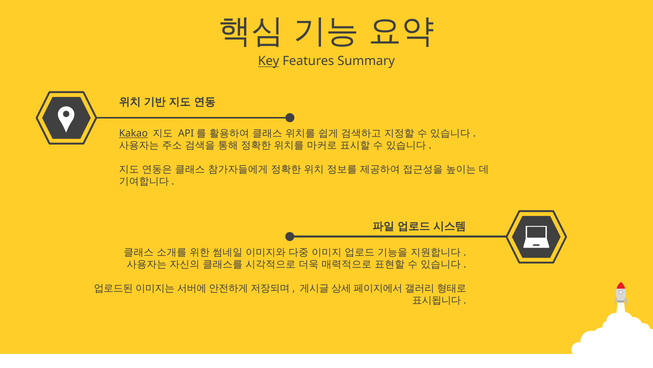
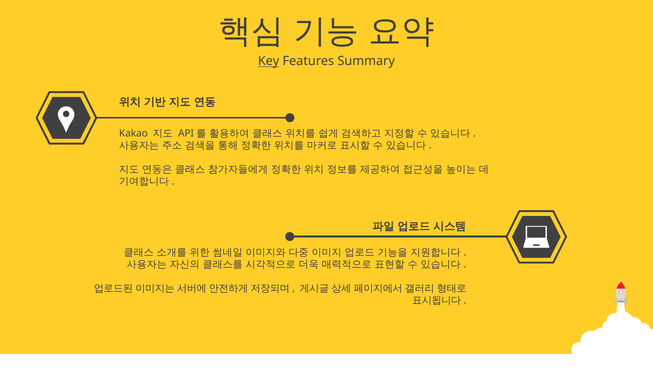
Kakao underline: present -> none
